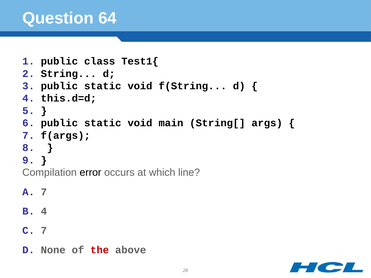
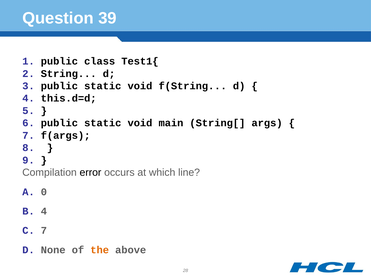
64: 64 -> 39
7 at (44, 192): 7 -> 0
the colour: red -> orange
